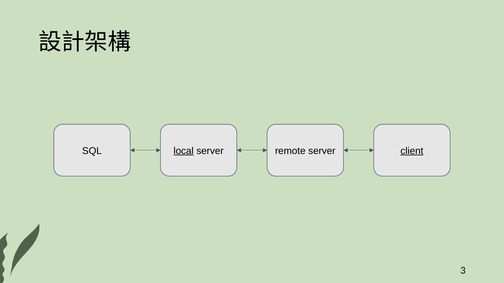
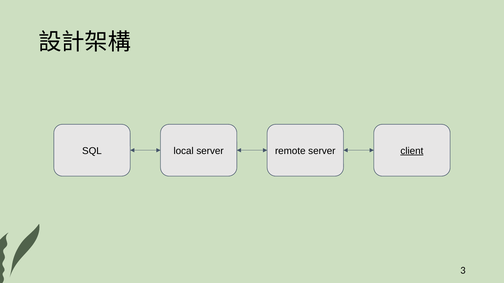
local underline: present -> none
